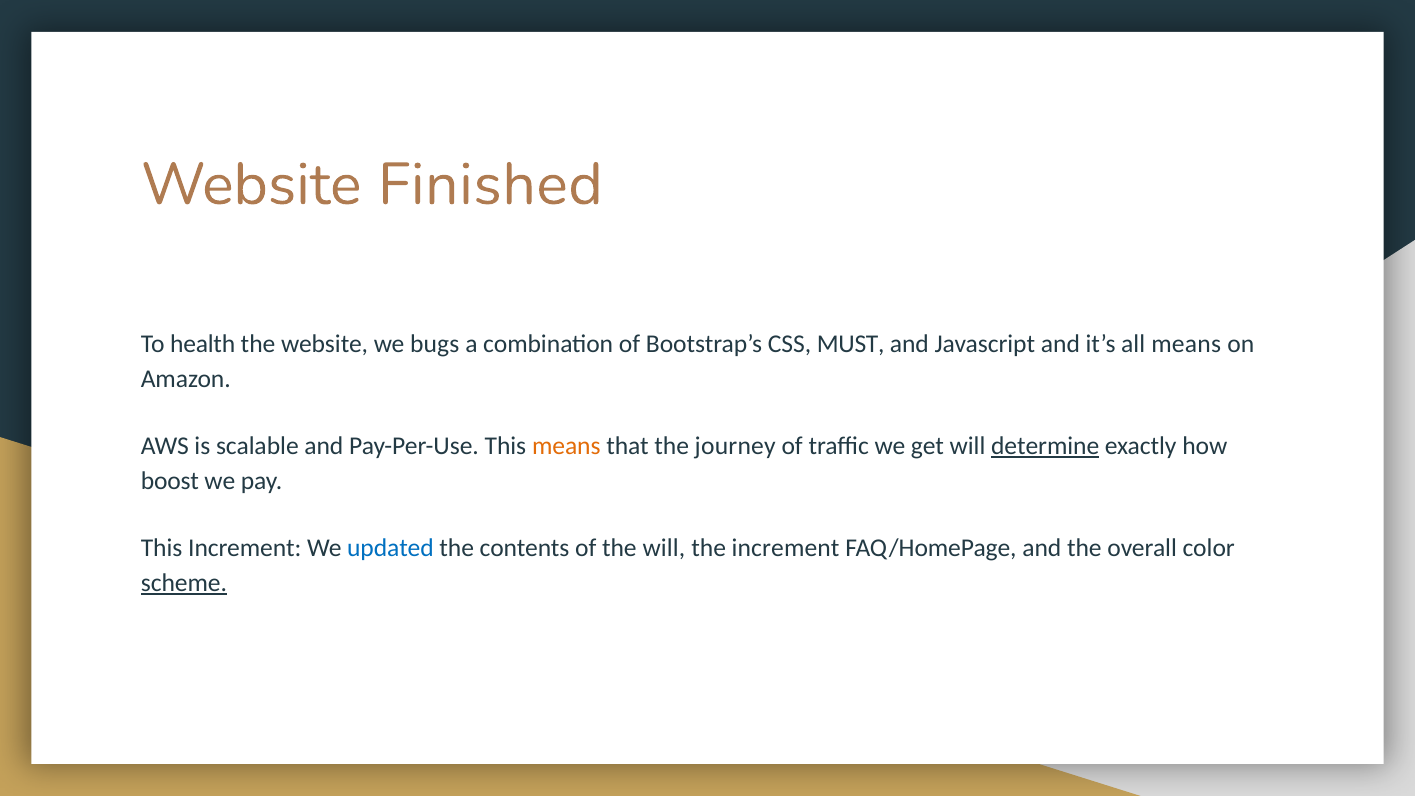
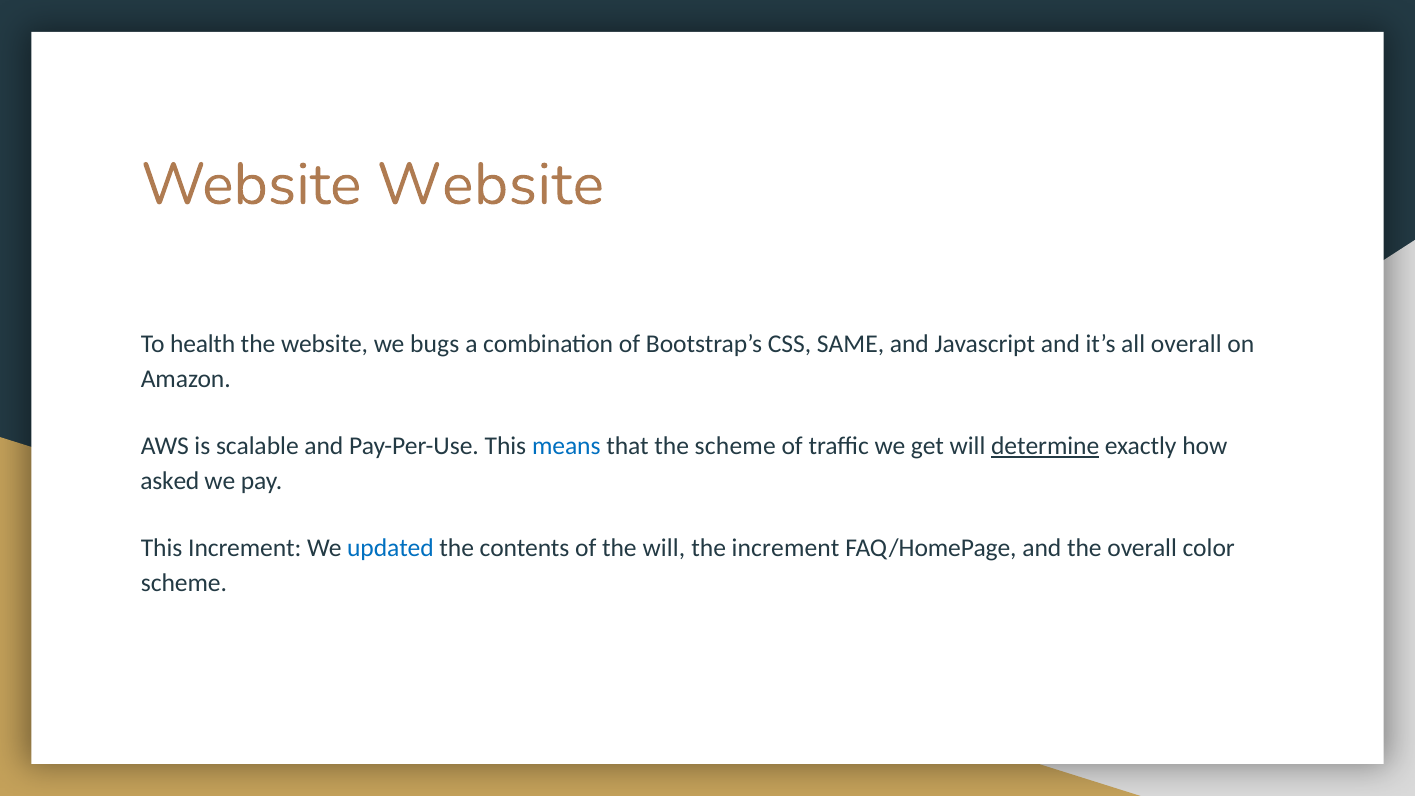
Website Finished: Finished -> Website
MUST: MUST -> SAME
all means: means -> overall
means at (566, 446) colour: orange -> blue
the journey: journey -> scheme
boost: boost -> asked
scheme at (184, 583) underline: present -> none
